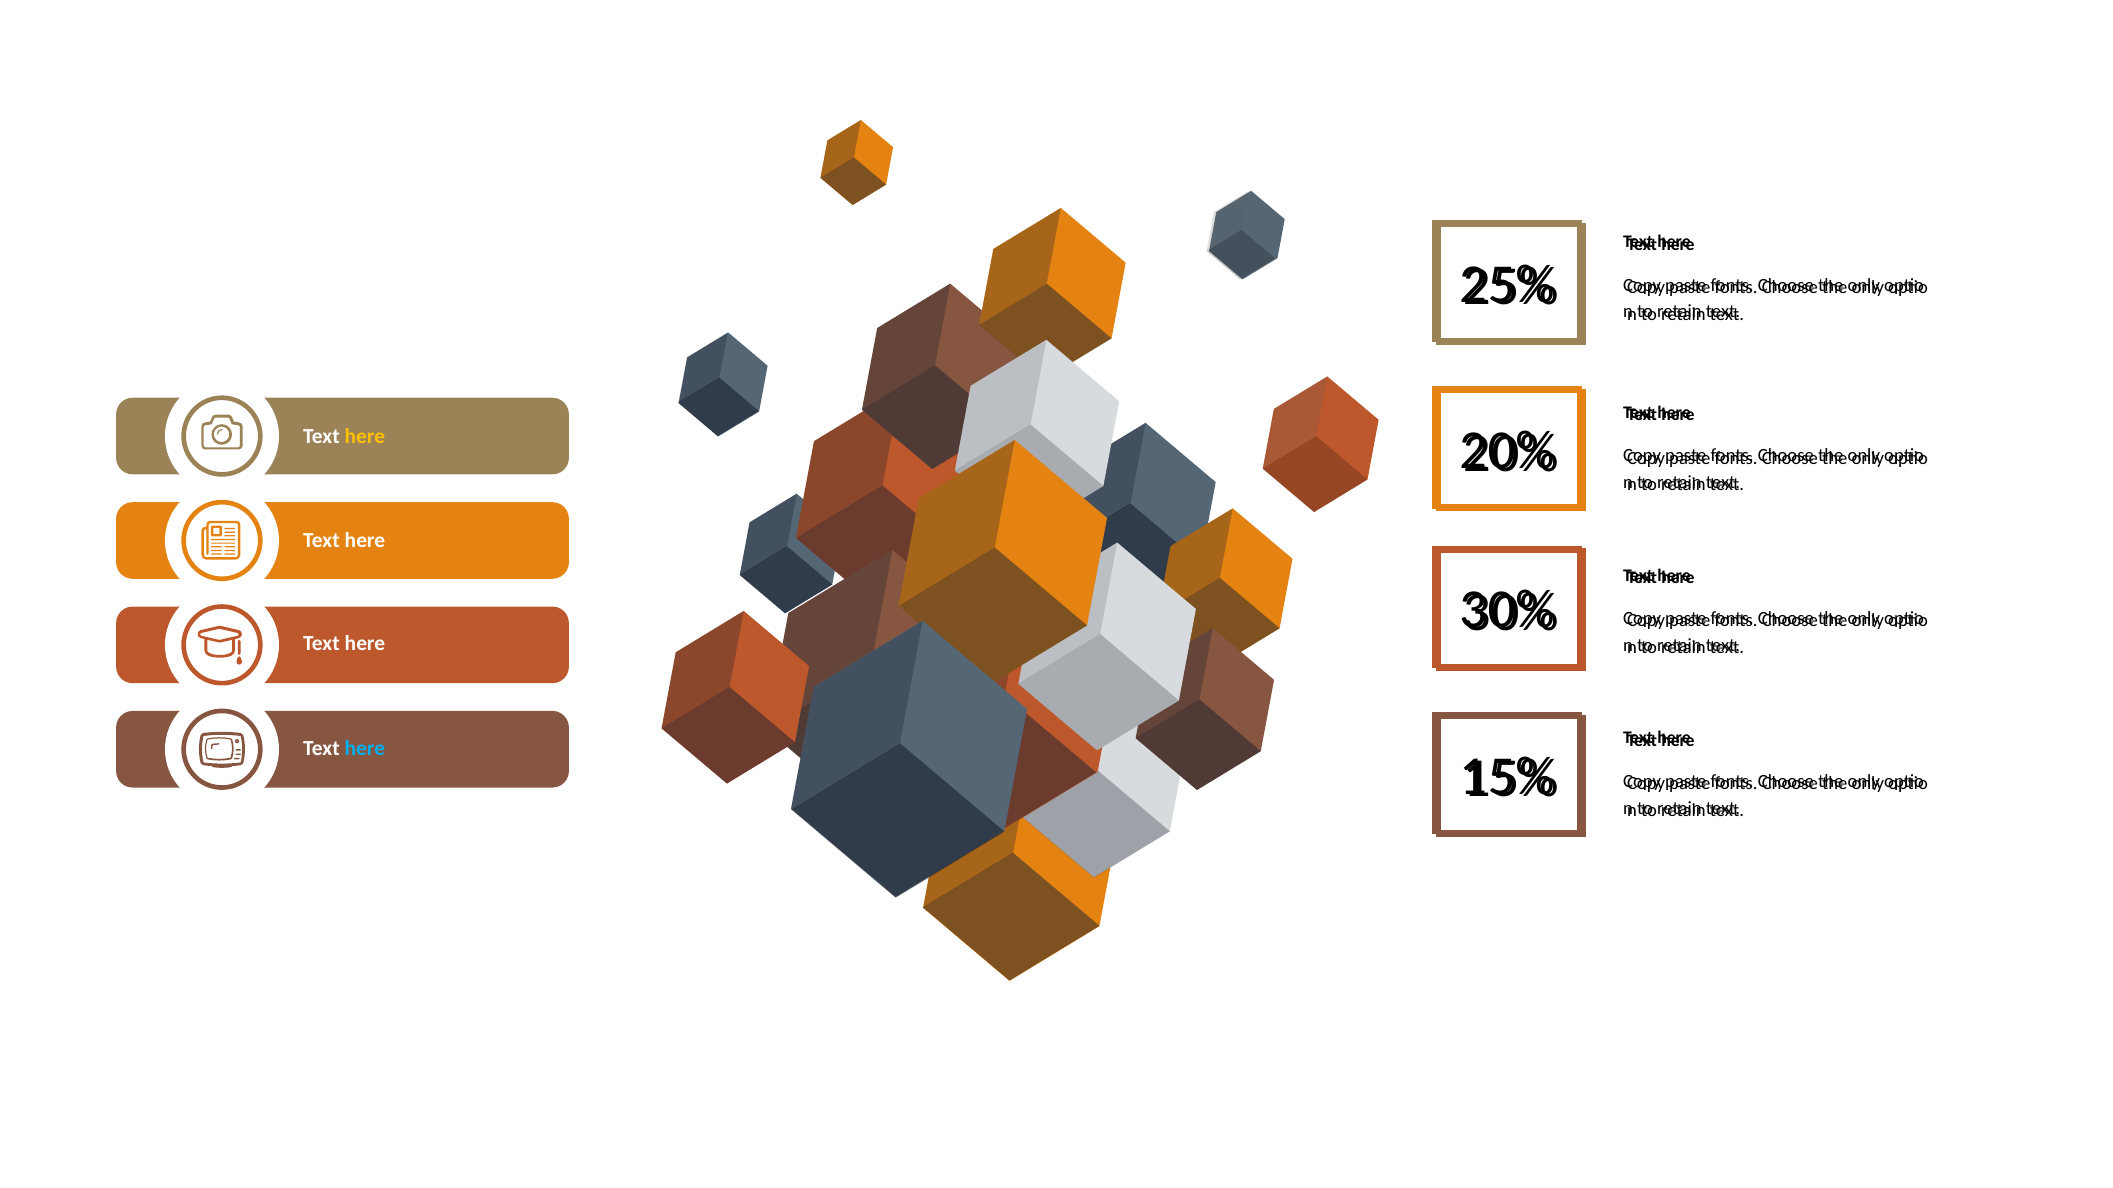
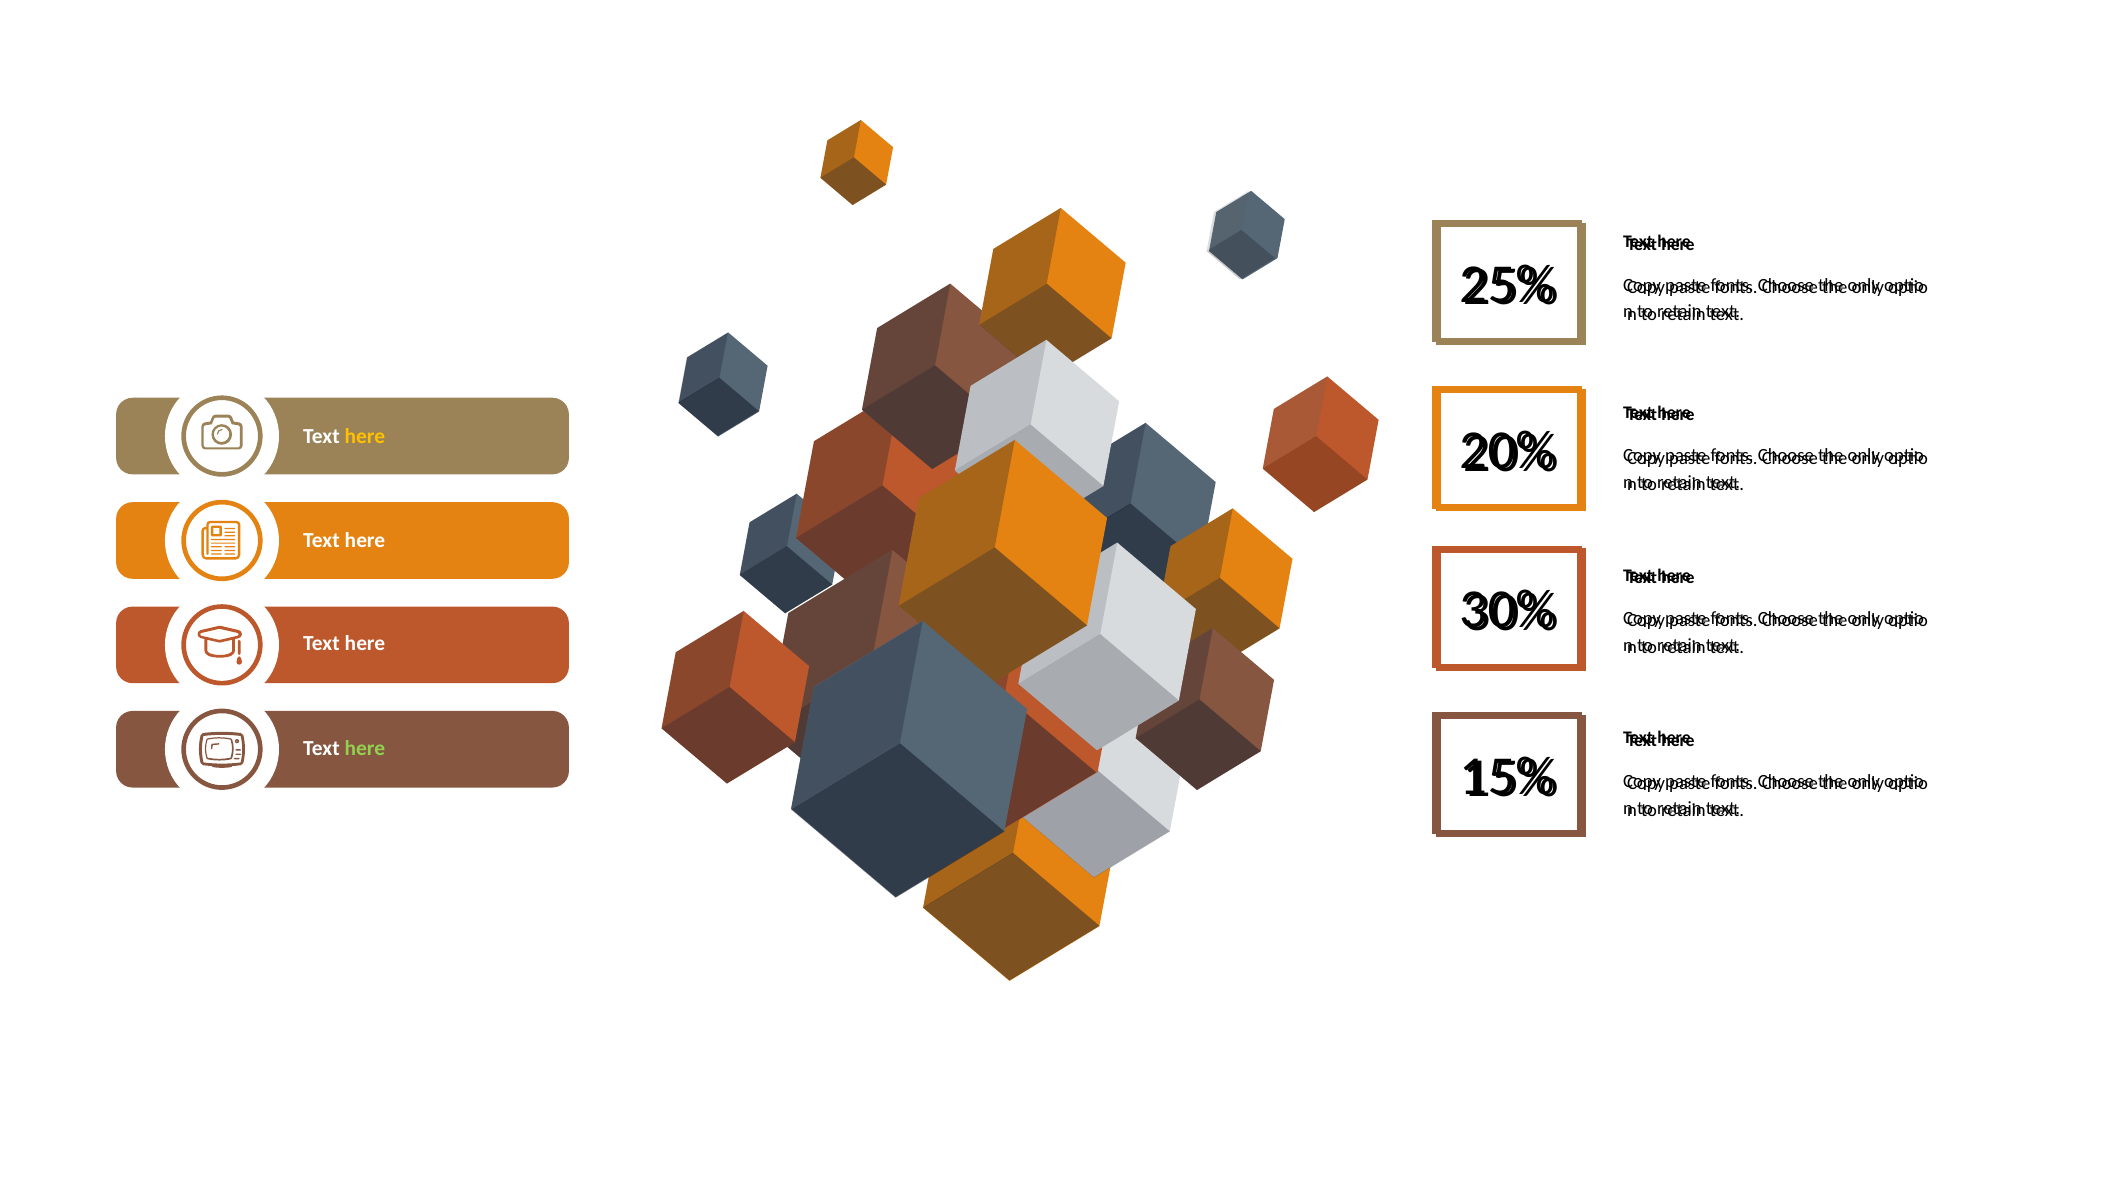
here at (365, 748) colour: light blue -> light green
